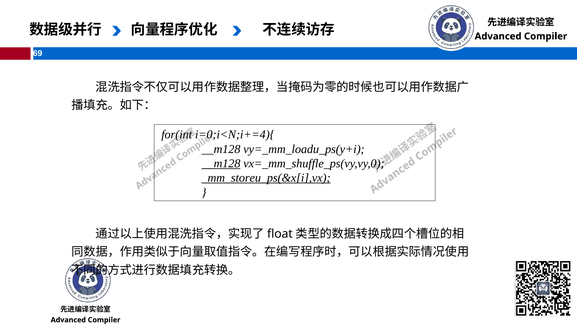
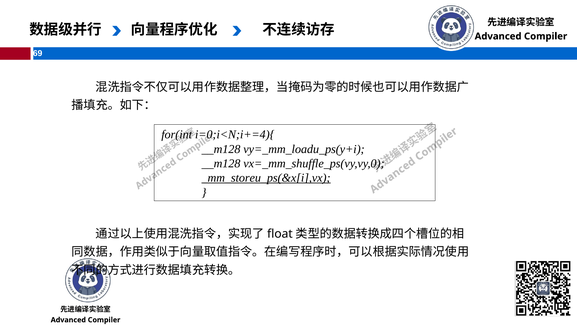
__m128 at (221, 163) underline: present -> none
